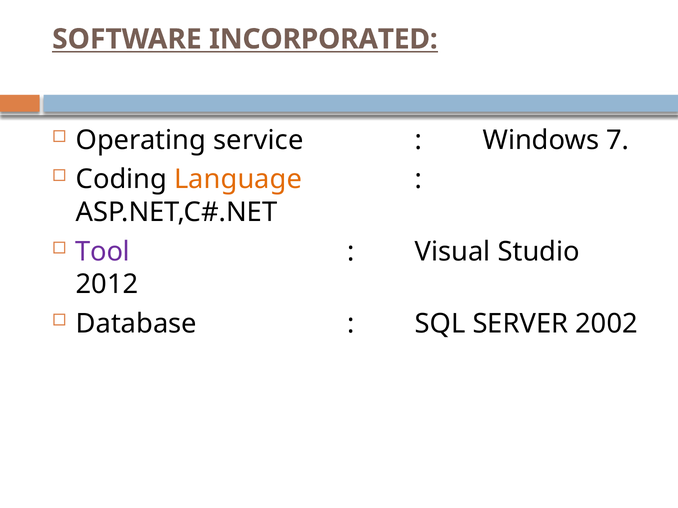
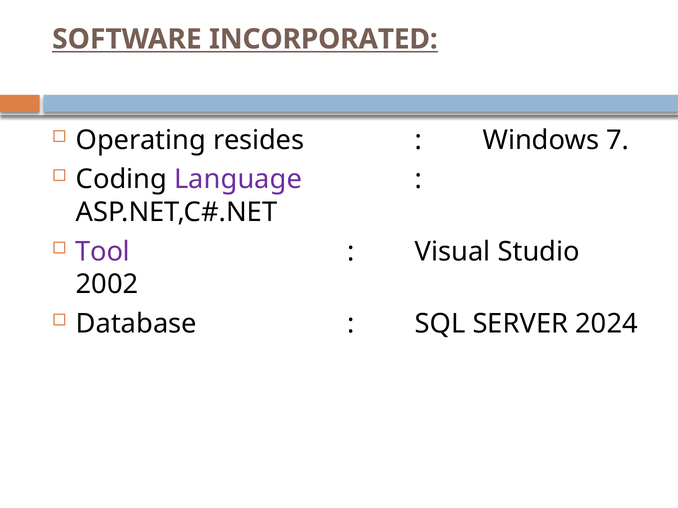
service: service -> resides
Language colour: orange -> purple
2012: 2012 -> 2002
2002: 2002 -> 2024
